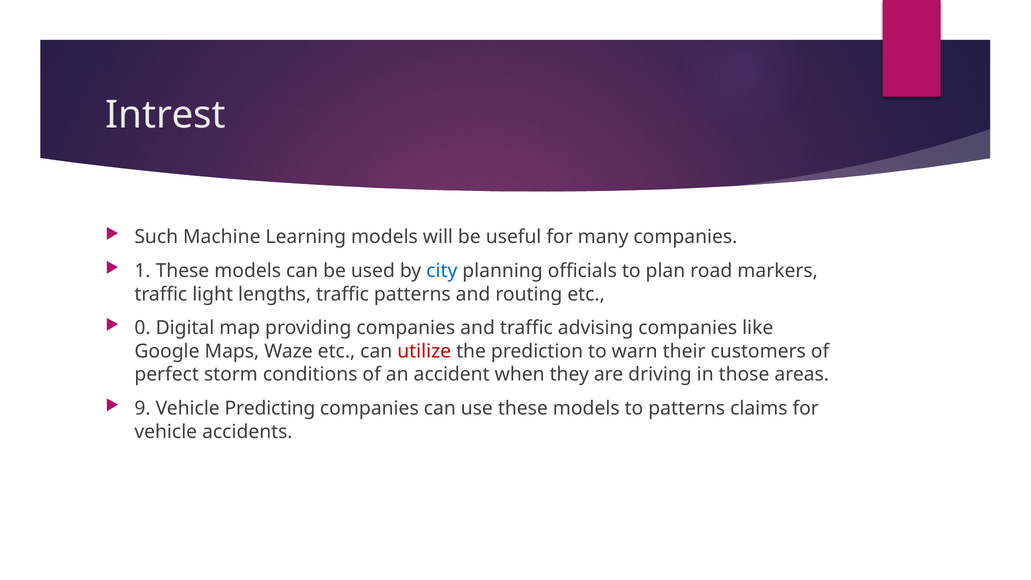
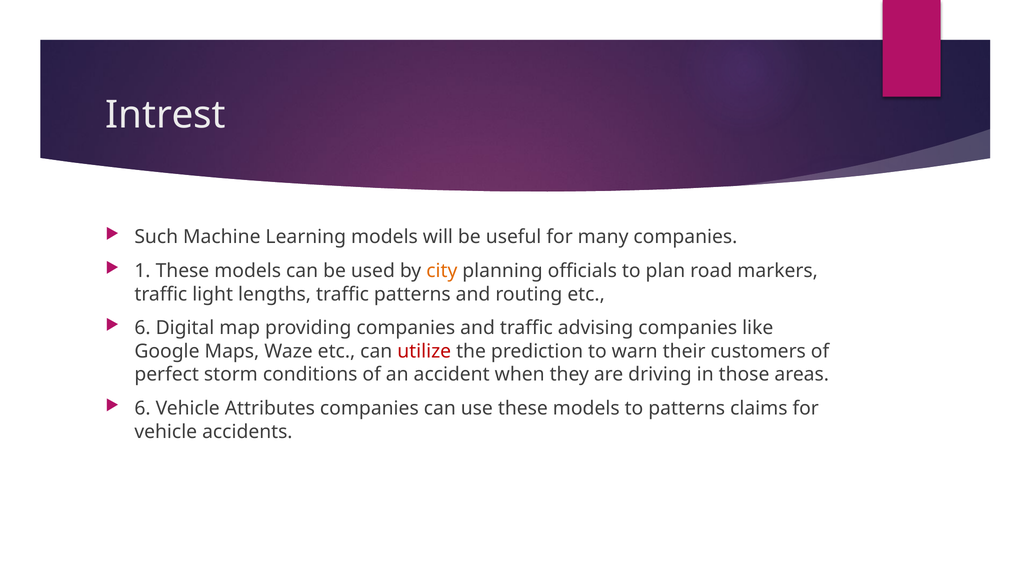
city colour: blue -> orange
0 at (142, 328): 0 -> 6
9 at (142, 408): 9 -> 6
Predicting: Predicting -> Attributes
